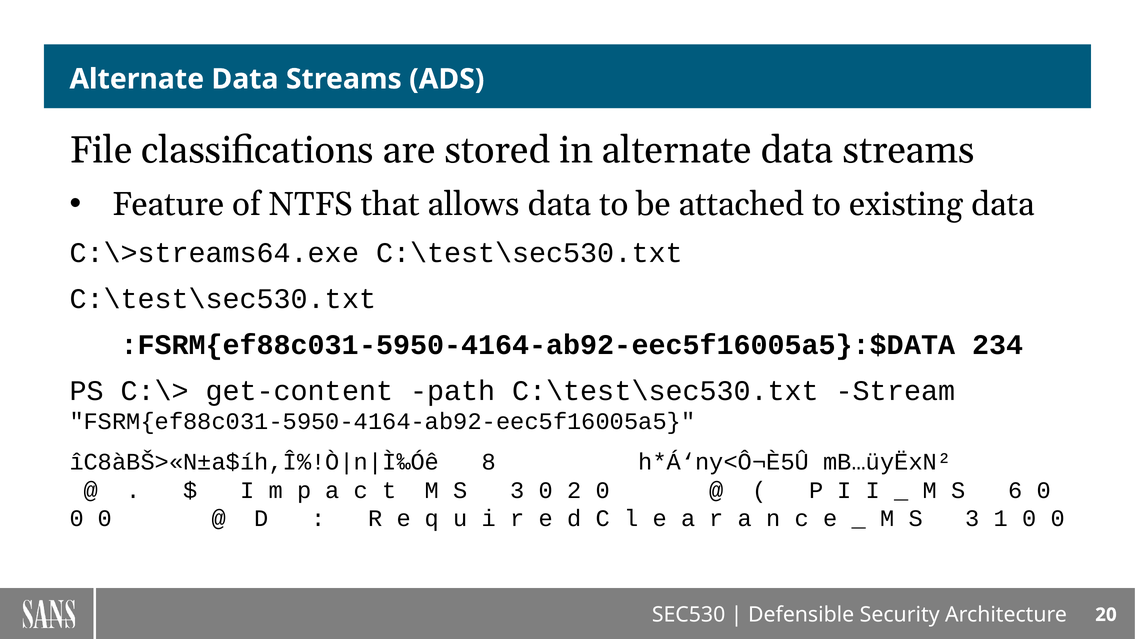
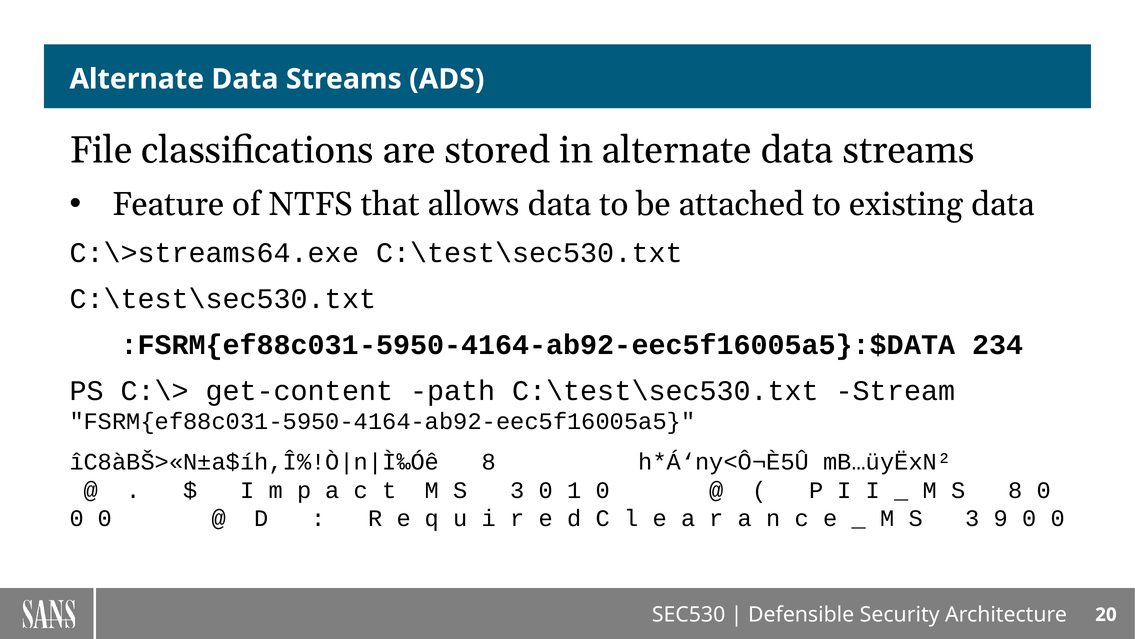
2: 2 -> 1
S 6: 6 -> 8
1: 1 -> 9
